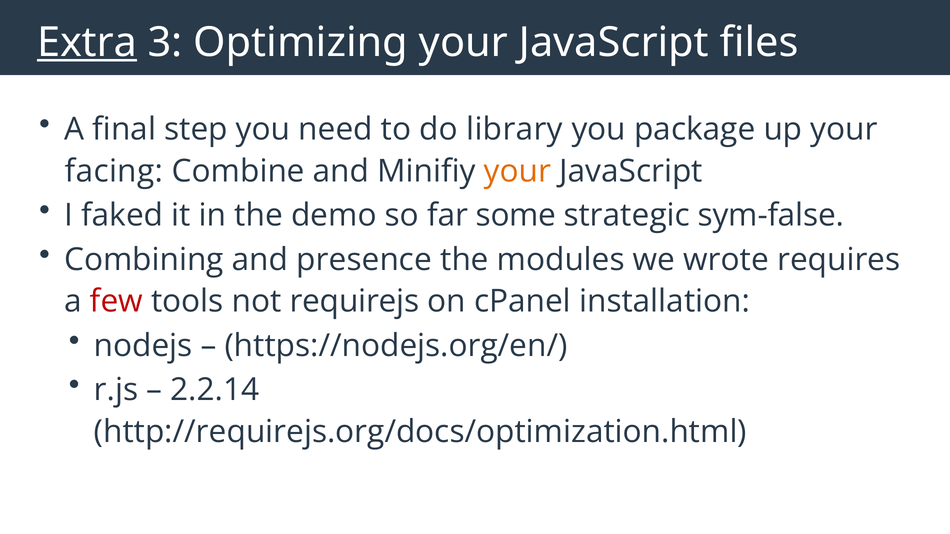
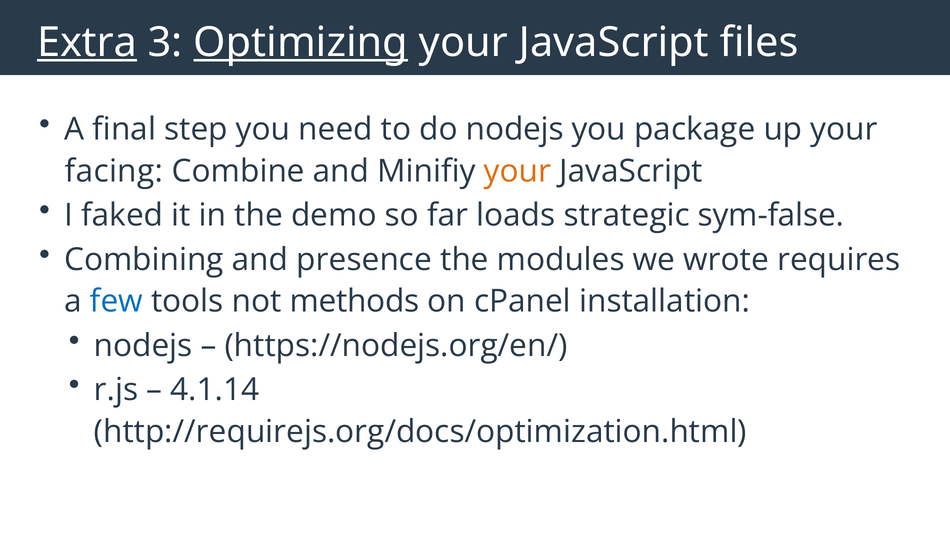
Optimizing underline: none -> present
do library: library -> nodejs
some: some -> loads
few colour: red -> blue
requirejs: requirejs -> methods
2.2.14: 2.2.14 -> 4.1.14
